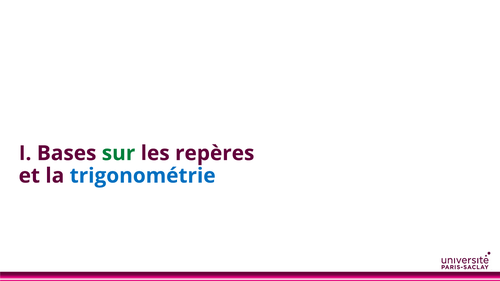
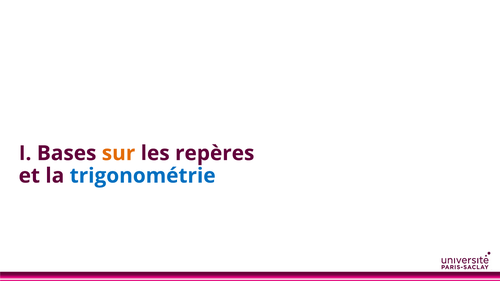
sur colour: green -> orange
